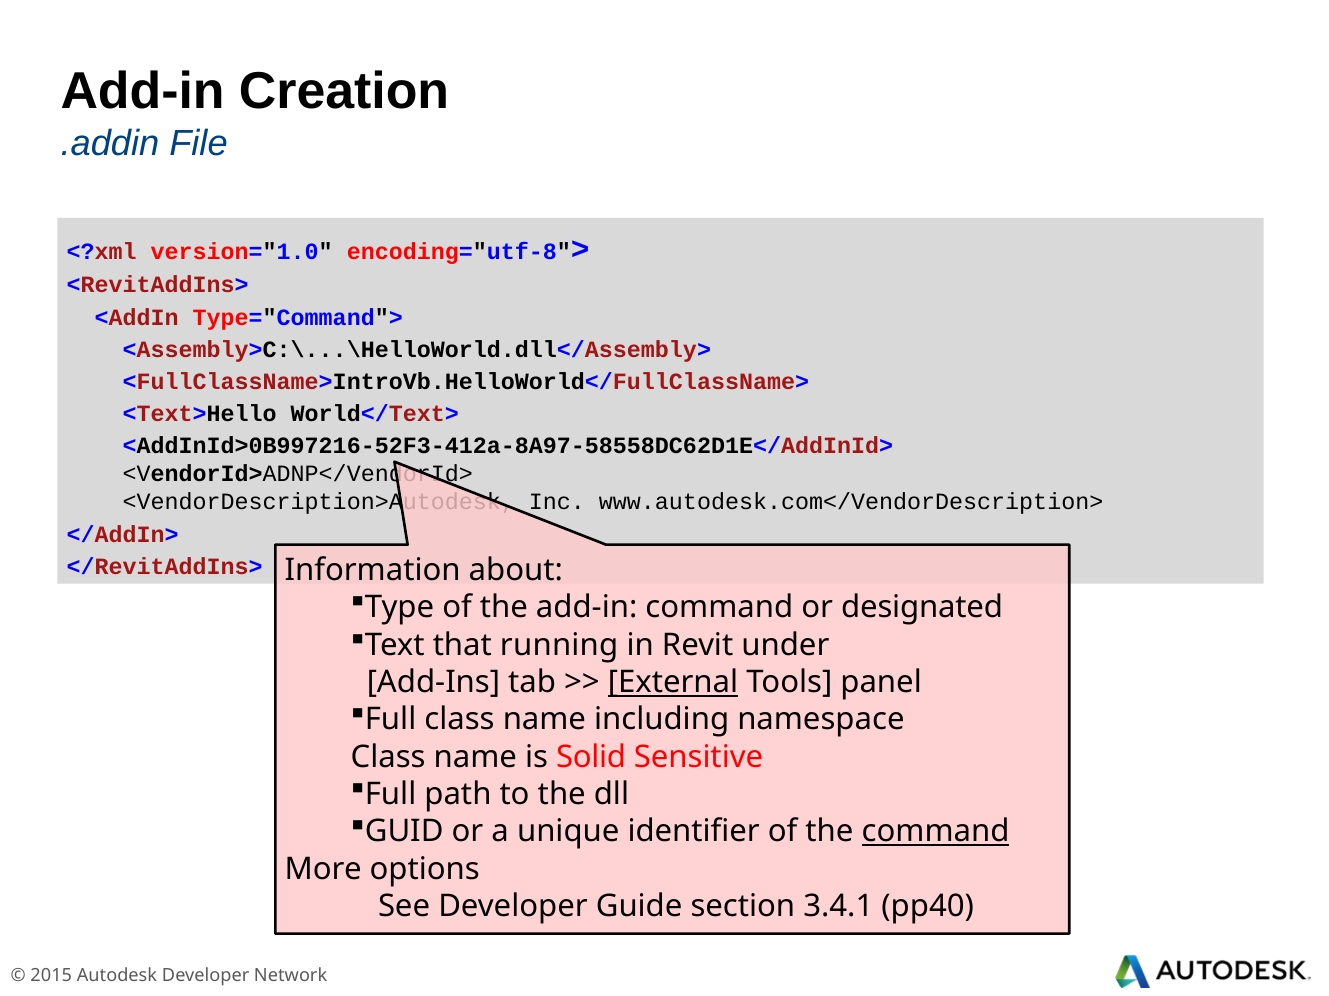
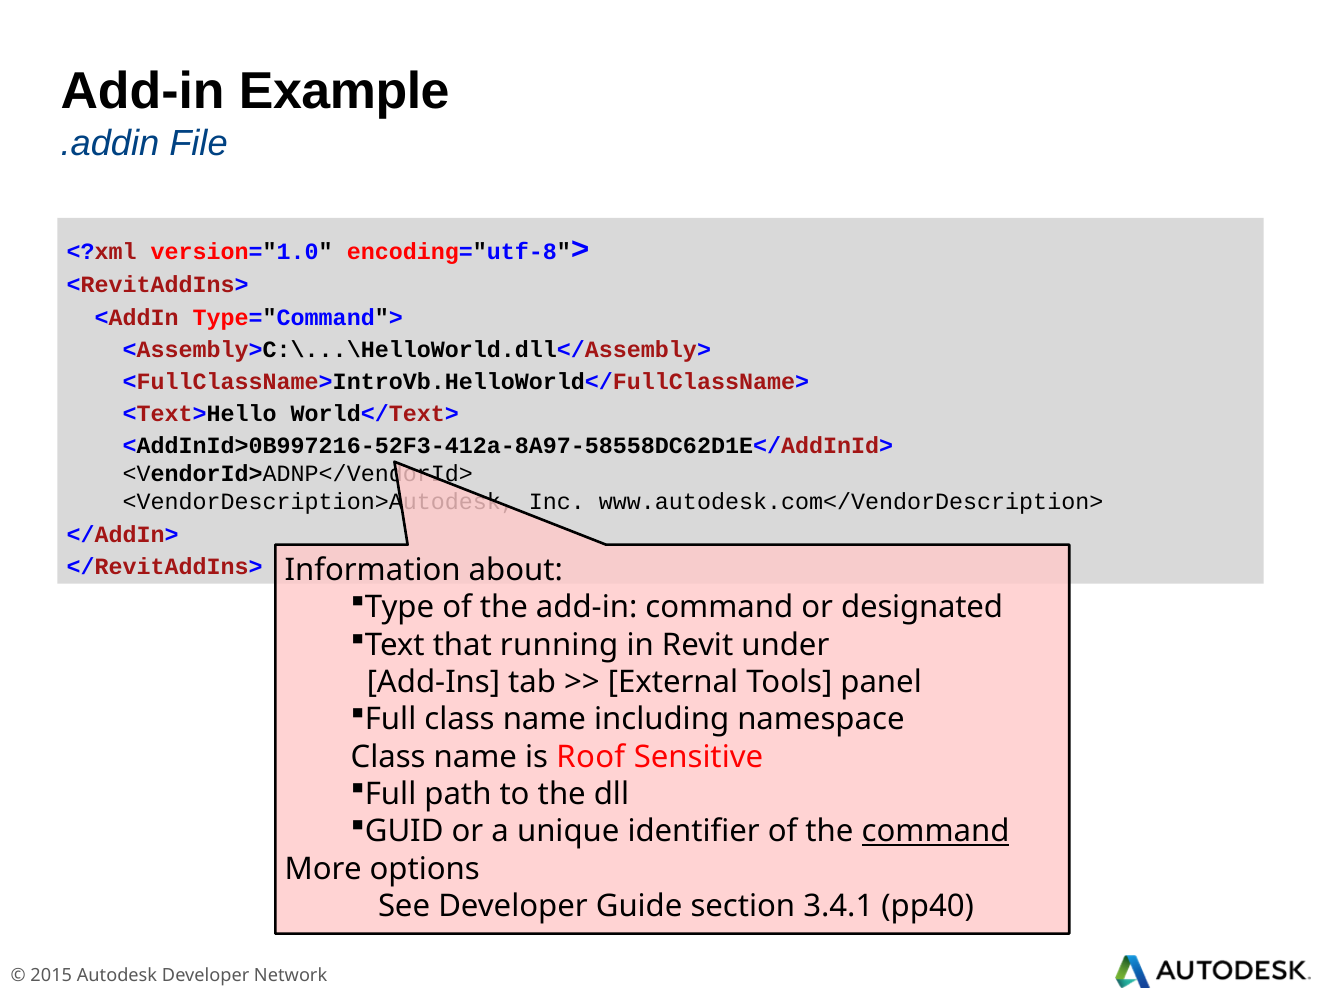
Creation: Creation -> Example
External underline: present -> none
Solid: Solid -> Roof
